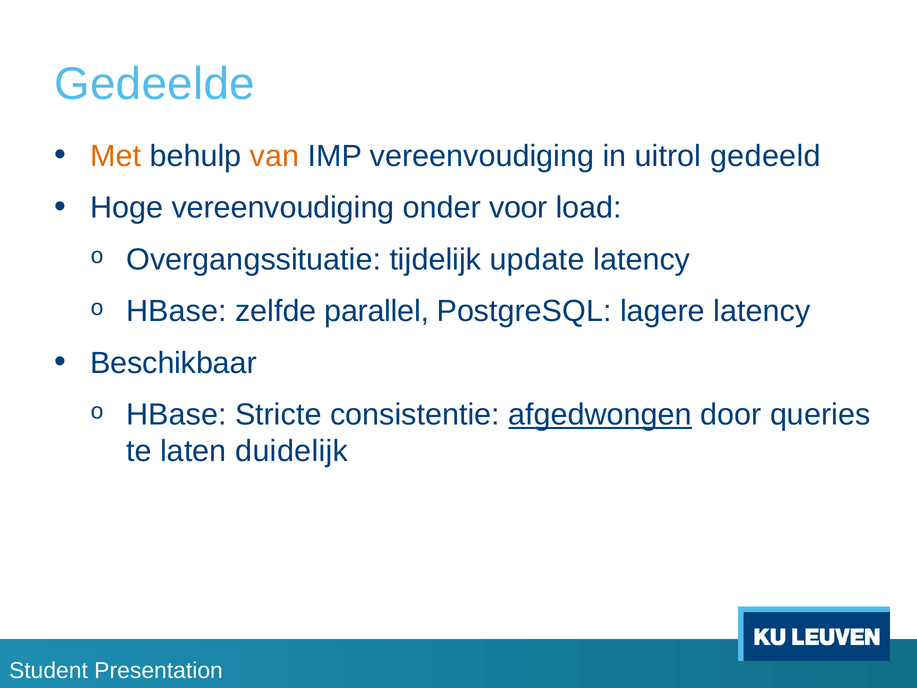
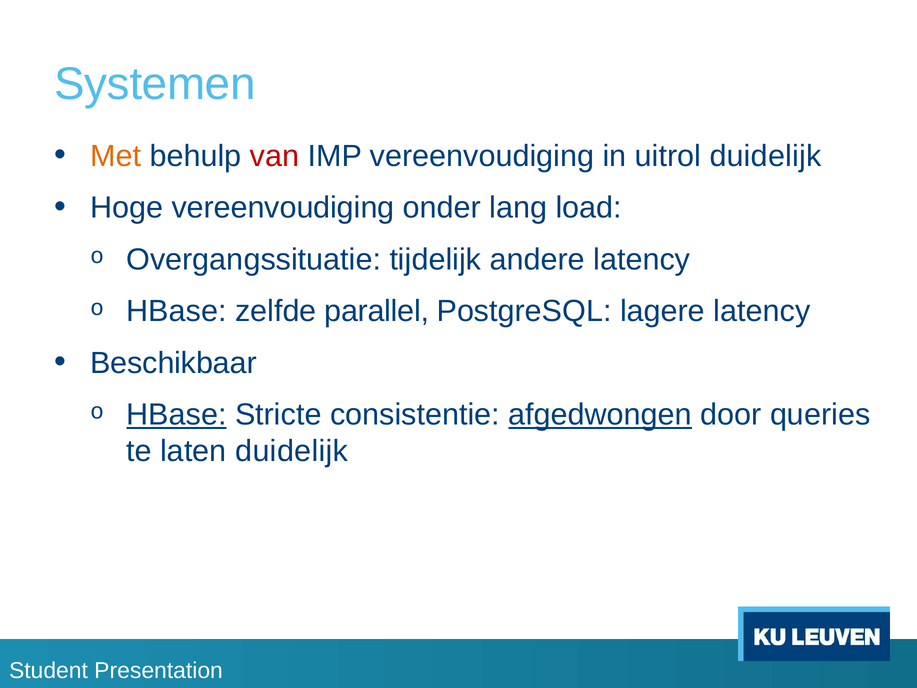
Gedeelde: Gedeelde -> Systemen
van colour: orange -> red
uitrol gedeeld: gedeeld -> duidelijk
voor: voor -> lang
update: update -> andere
HBase at (176, 415) underline: none -> present
